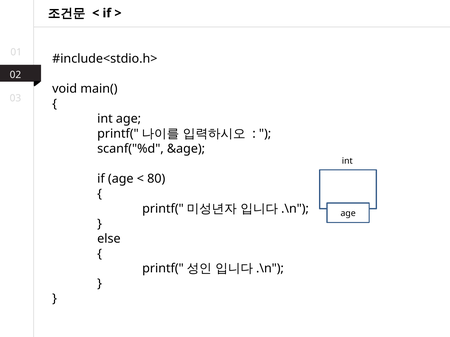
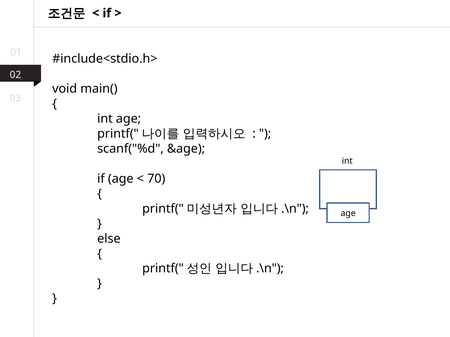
80: 80 -> 70
